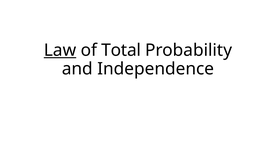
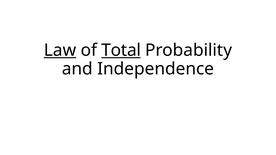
Total underline: none -> present
